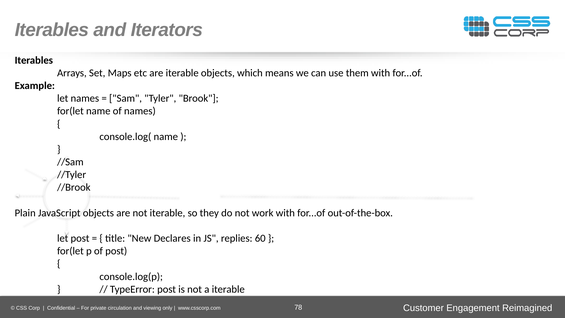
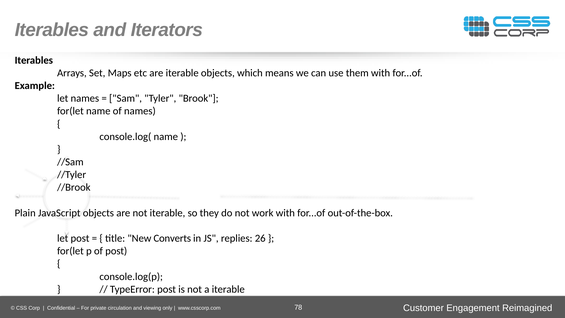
Declares: Declares -> Converts
60: 60 -> 26
